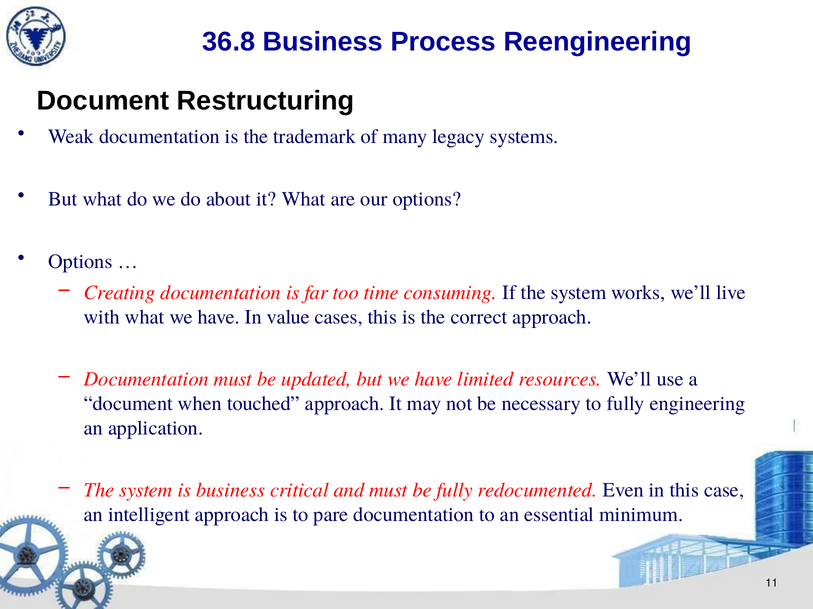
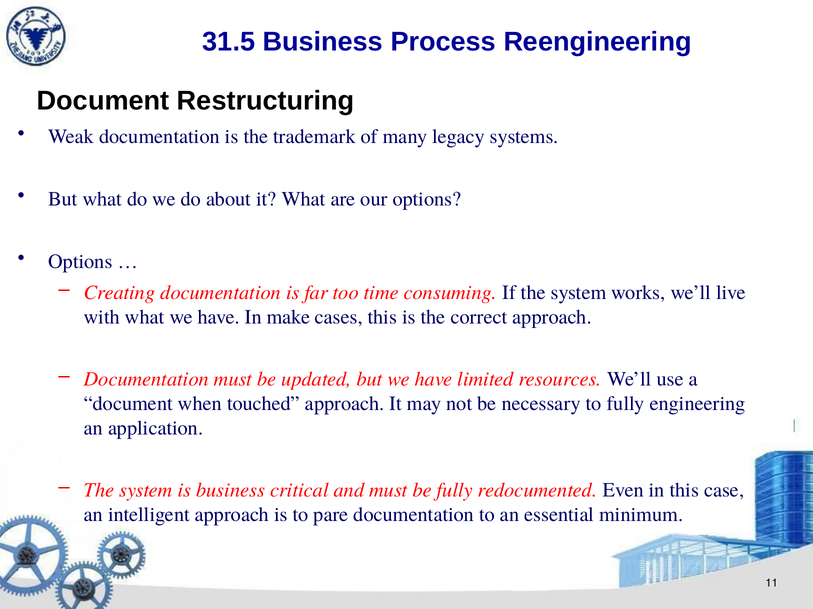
36.8: 36.8 -> 31.5
value: value -> make
